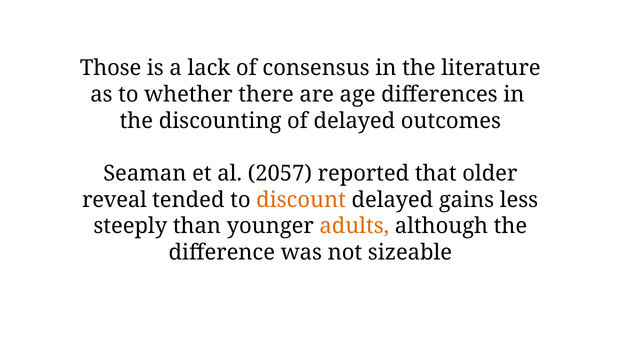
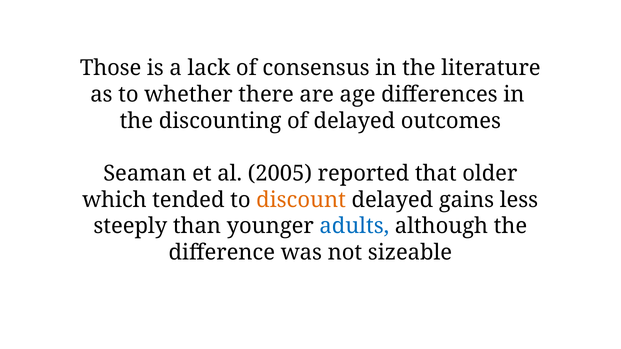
2057: 2057 -> 2005
reveal: reveal -> which
adults colour: orange -> blue
